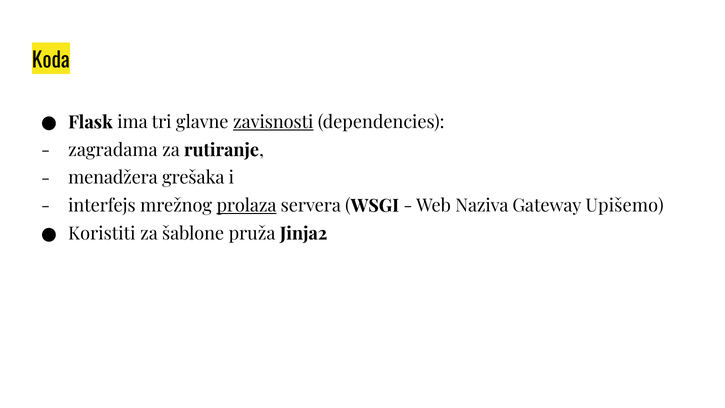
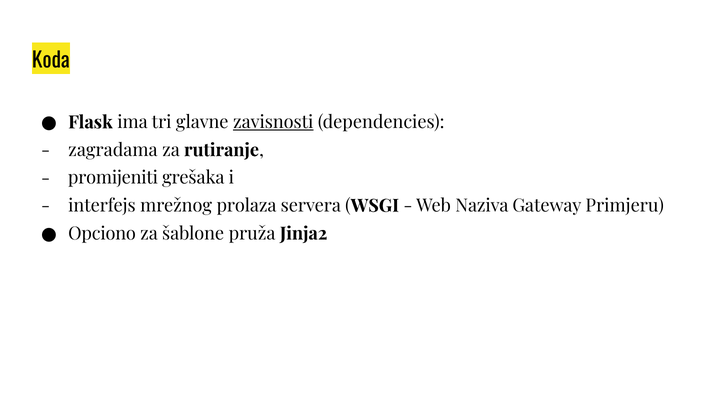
menadžera: menadžera -> promijeniti
prolaza underline: present -> none
Upišemo: Upišemo -> Primjeru
Koristiti: Koristiti -> Opciono
